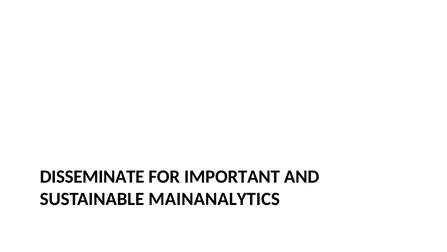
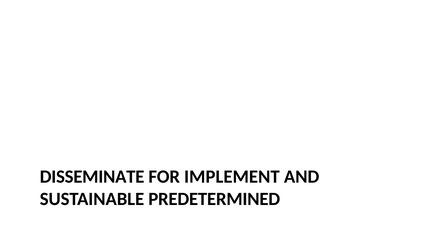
IMPORTANT: IMPORTANT -> IMPLEMENT
MAINANALYTICS: MAINANALYTICS -> PREDETERMINED
